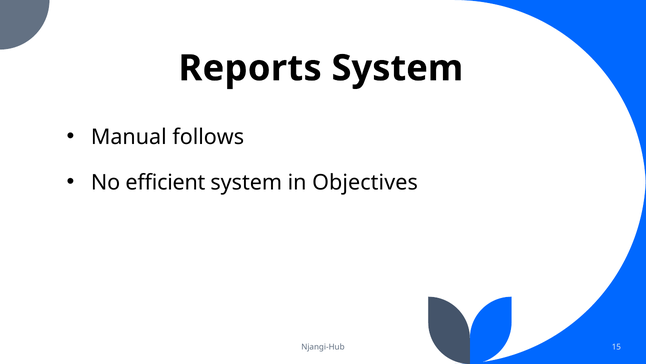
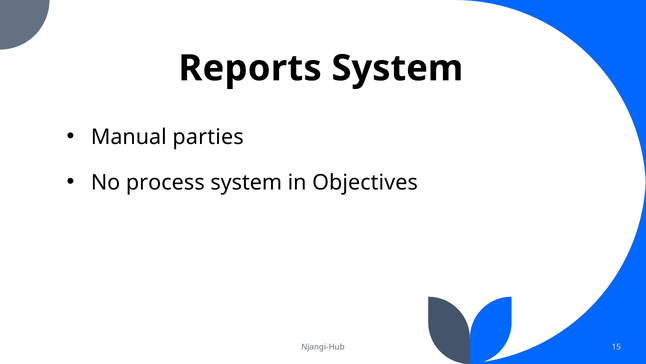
follows: follows -> parties
efficient: efficient -> process
